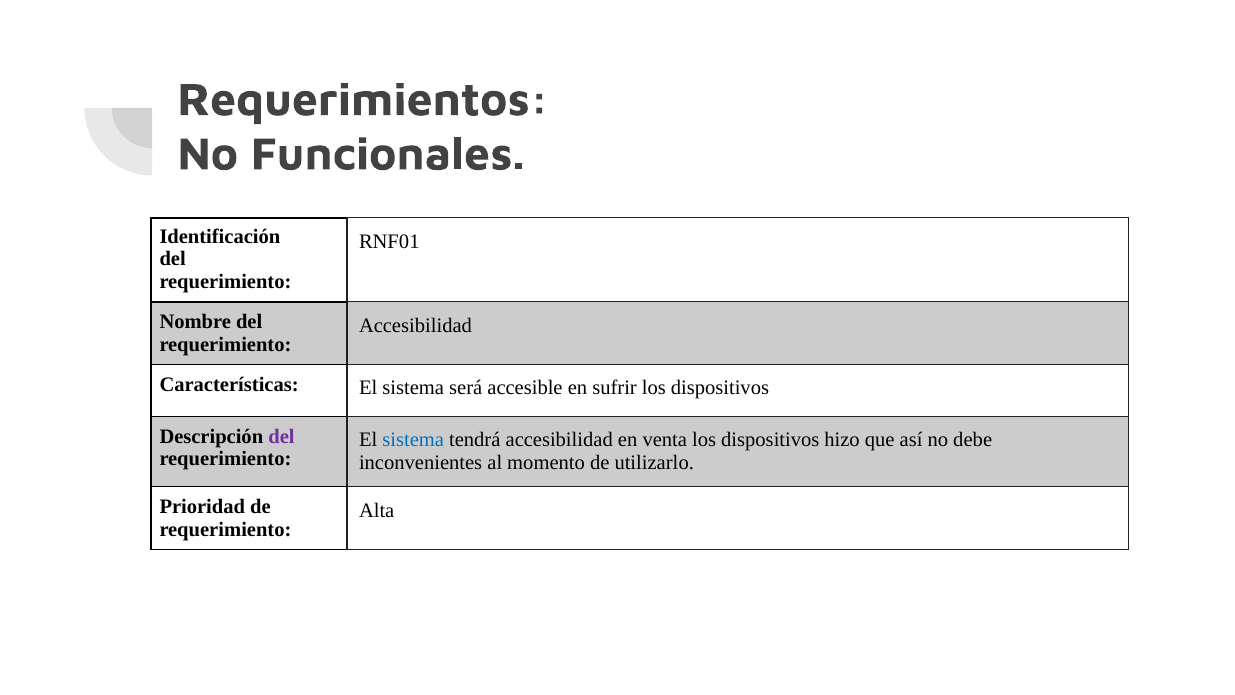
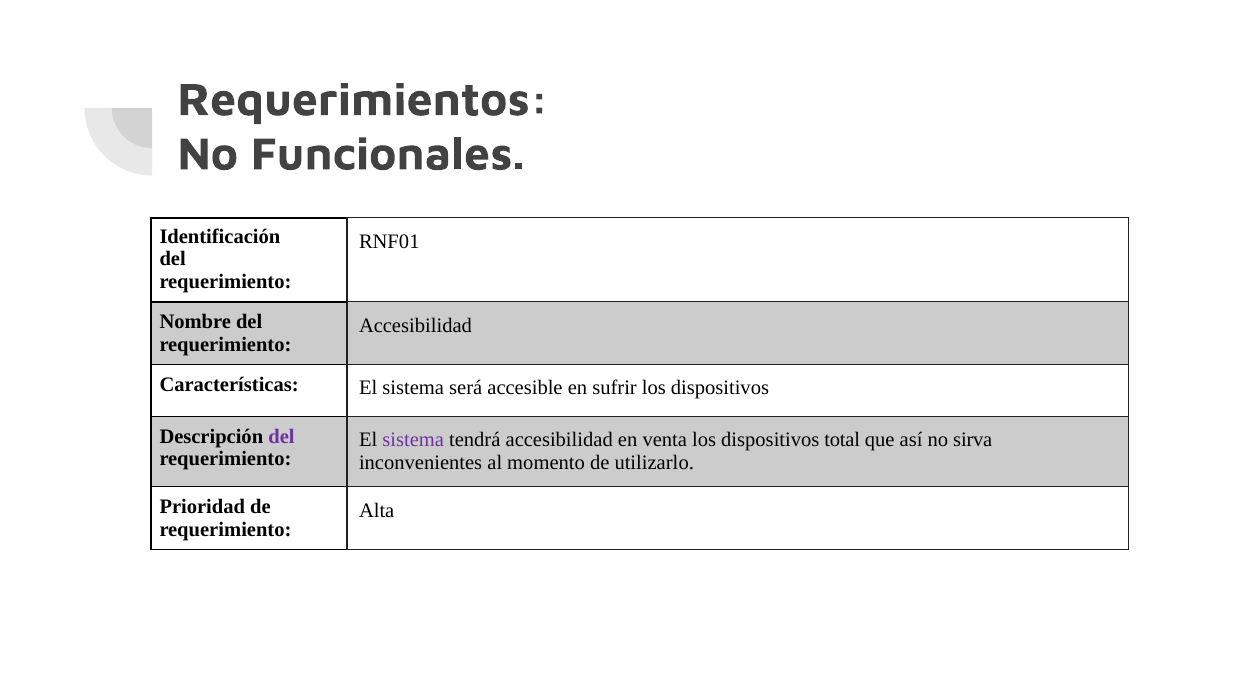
sistema at (413, 440) colour: blue -> purple
hizo: hizo -> total
debe: debe -> sirva
